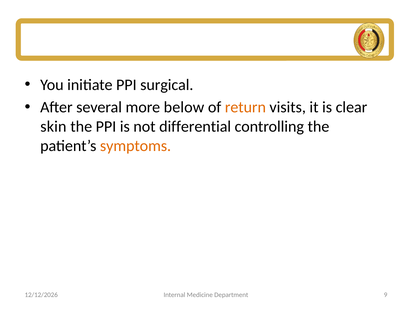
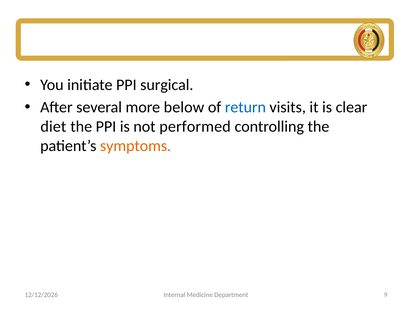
return colour: orange -> blue
skin: skin -> diet
differential: differential -> performed
